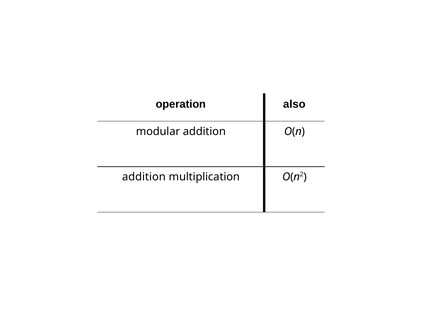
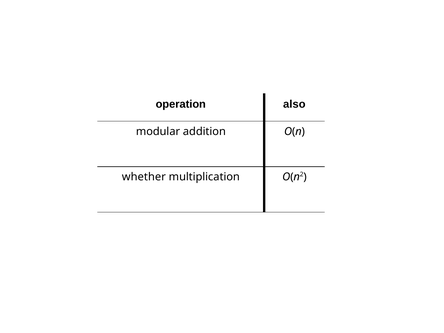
addition at (144, 177): addition -> whether
